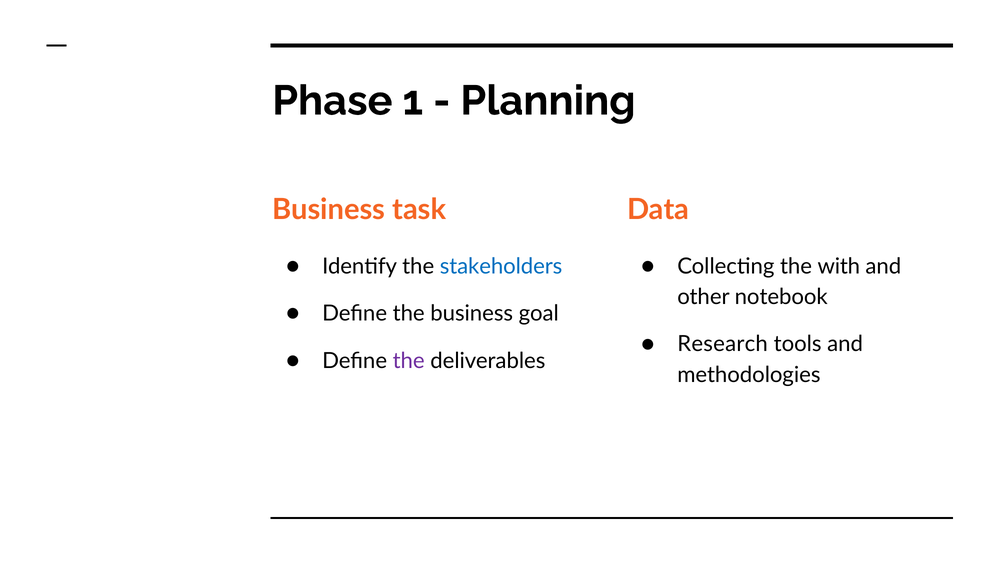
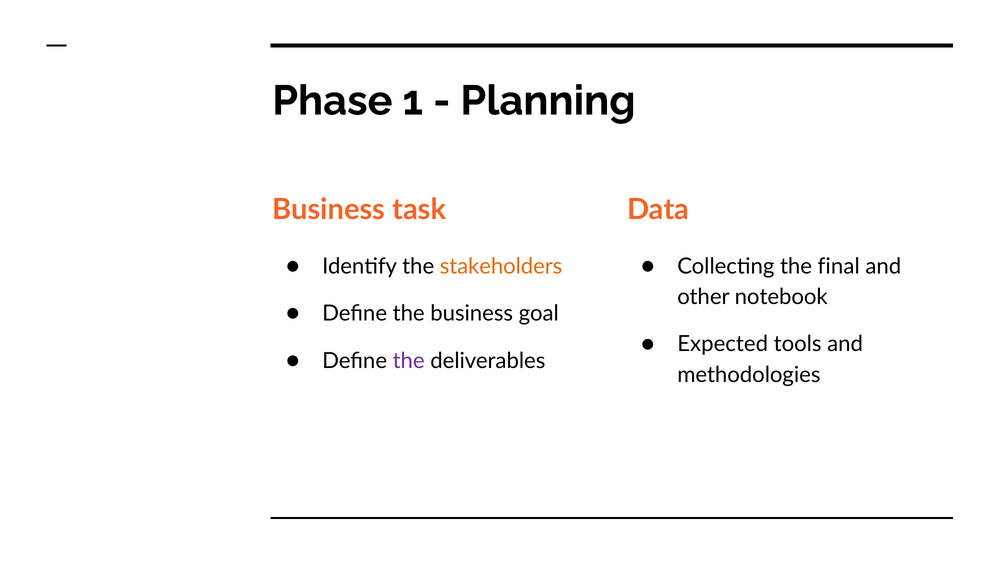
stakeholders colour: blue -> orange
with: with -> final
Research: Research -> Expected
